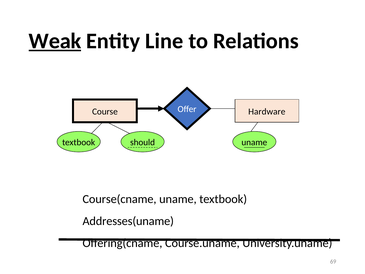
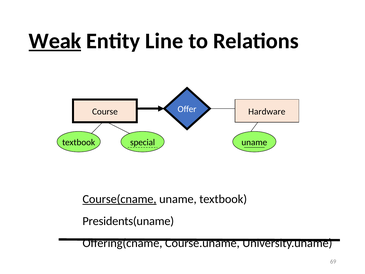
should: should -> special
Course(cname underline: none -> present
Addresses(uname: Addresses(uname -> Presidents(uname
